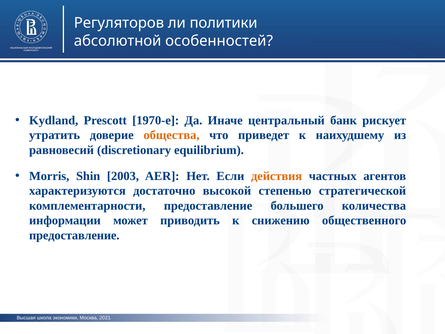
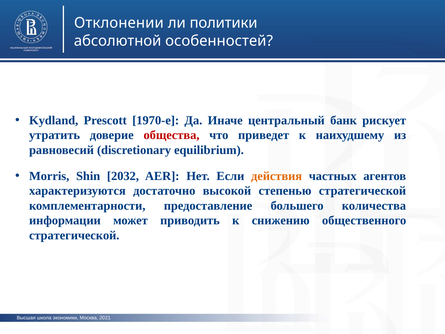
Регуляторов: Регуляторов -> Отклонении
общества colour: orange -> red
2003: 2003 -> 2032
предоставление at (74, 235): предоставление -> стратегической
